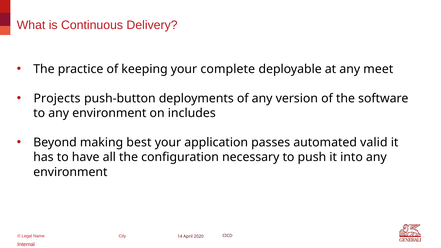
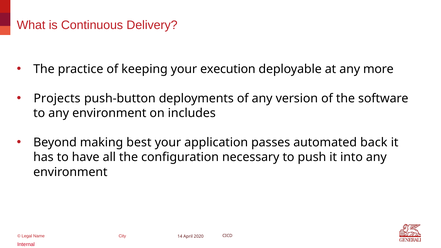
complete: complete -> execution
meet: meet -> more
valid: valid -> back
